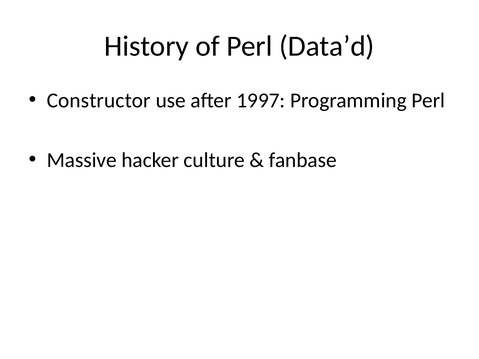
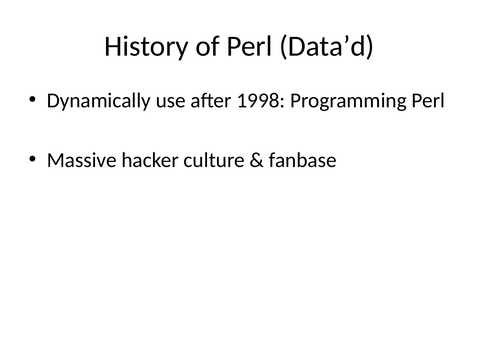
Constructor: Constructor -> Dynamically
1997: 1997 -> 1998
